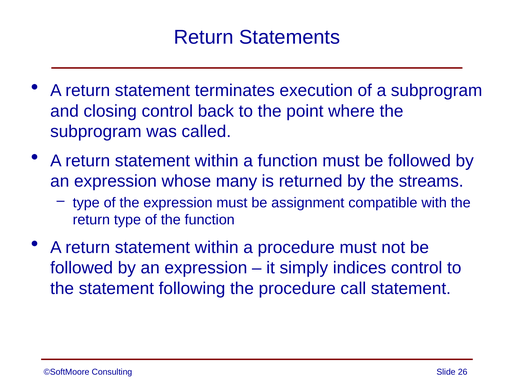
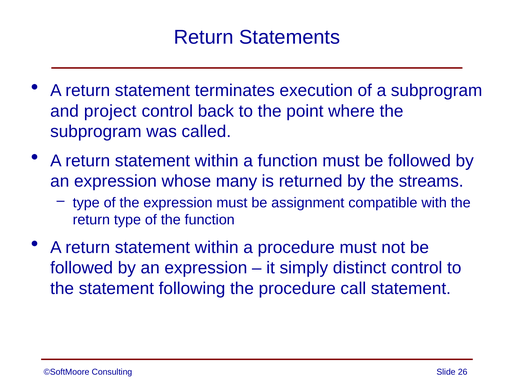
closing: closing -> project
indices: indices -> distinct
